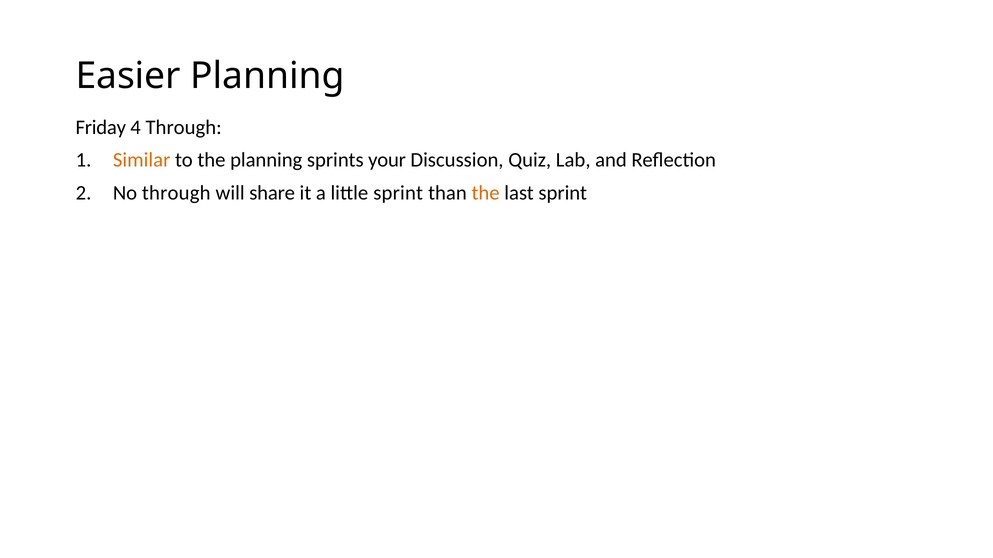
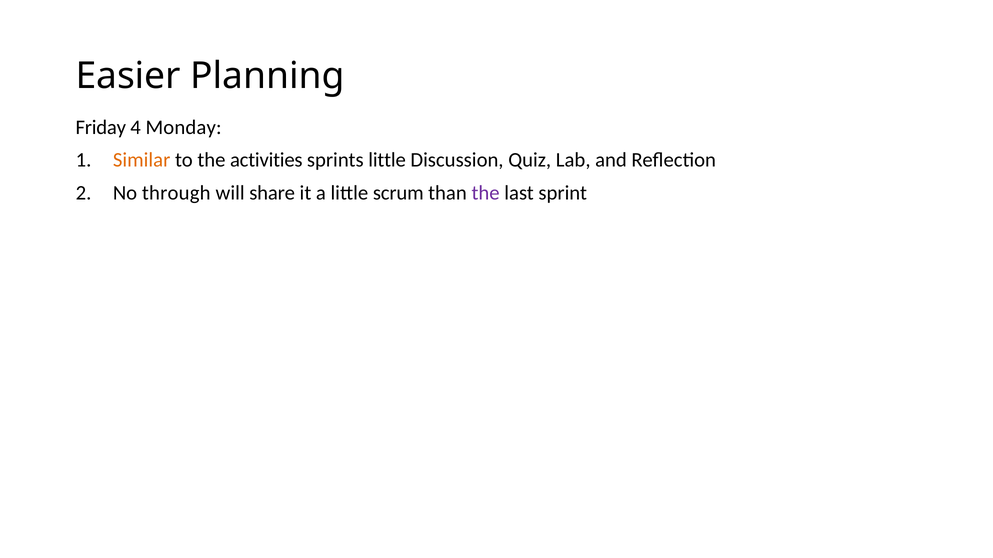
4 Through: Through -> Monday
the planning: planning -> activities
sprints your: your -> little
little sprint: sprint -> scrum
the at (486, 193) colour: orange -> purple
